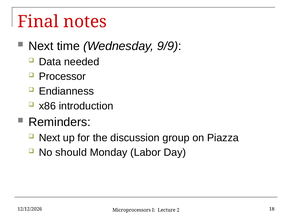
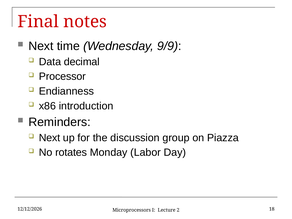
needed: needed -> decimal
should: should -> rotates
